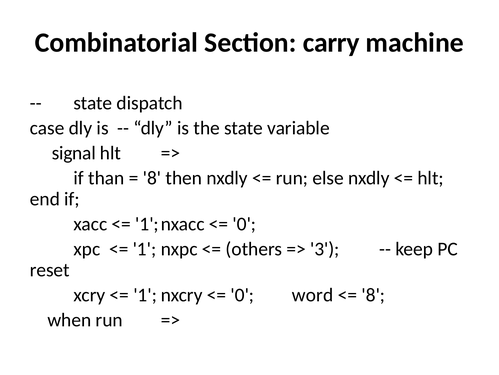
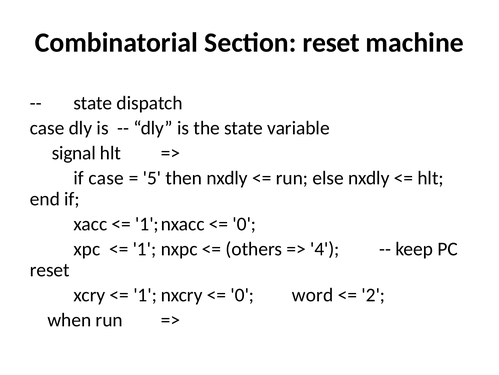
Section carry: carry -> reset
if than: than -> case
8 at (152, 178): 8 -> 5
3: 3 -> 4
8 at (373, 294): 8 -> 2
